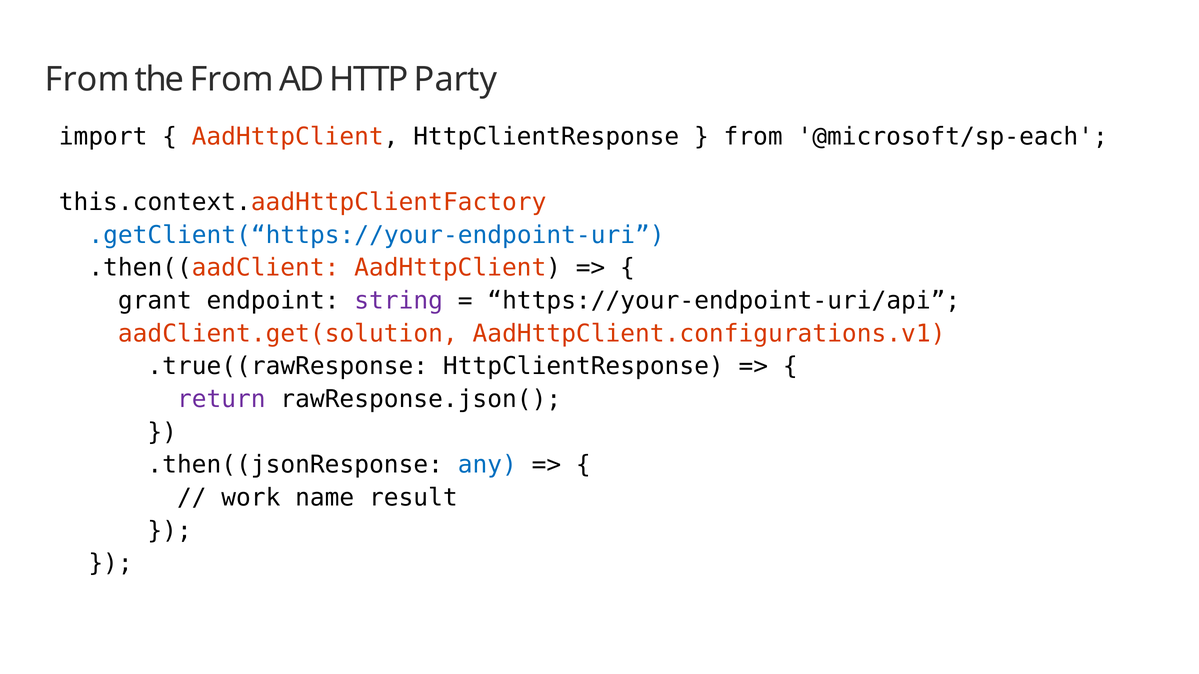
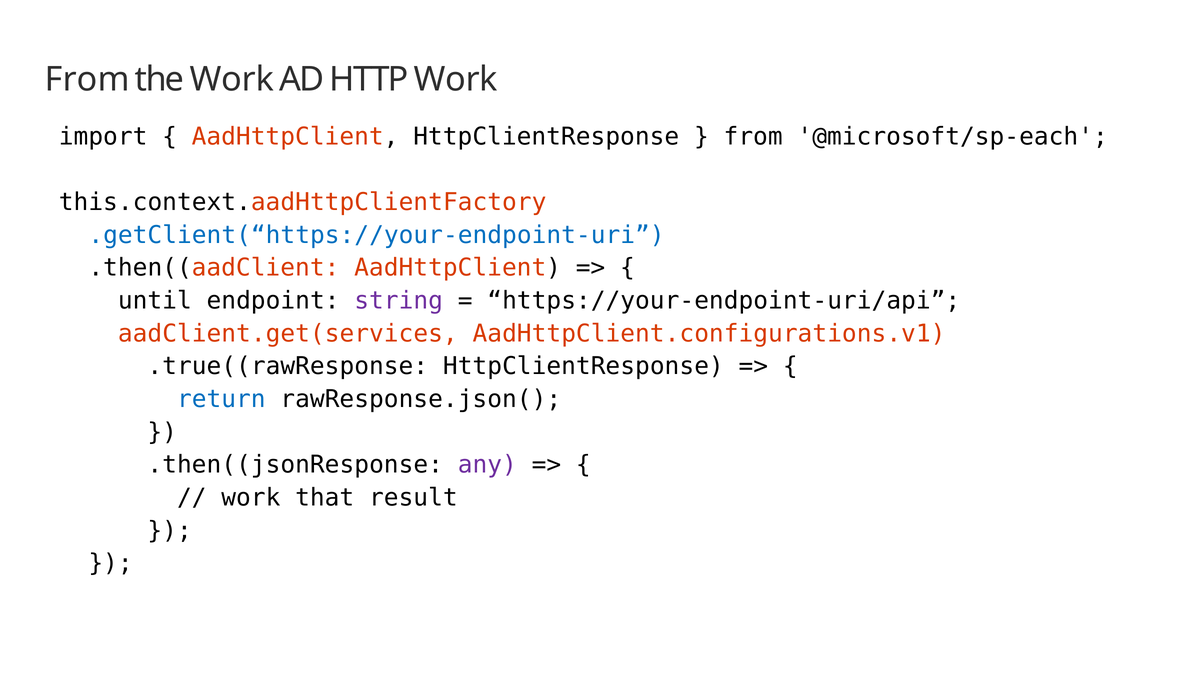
the From: From -> Work
HTTP Party: Party -> Work
grant: grant -> until
aadClient.get(solution: aadClient.get(solution -> aadClient.get(services
return colour: purple -> blue
any colour: blue -> purple
name: name -> that
